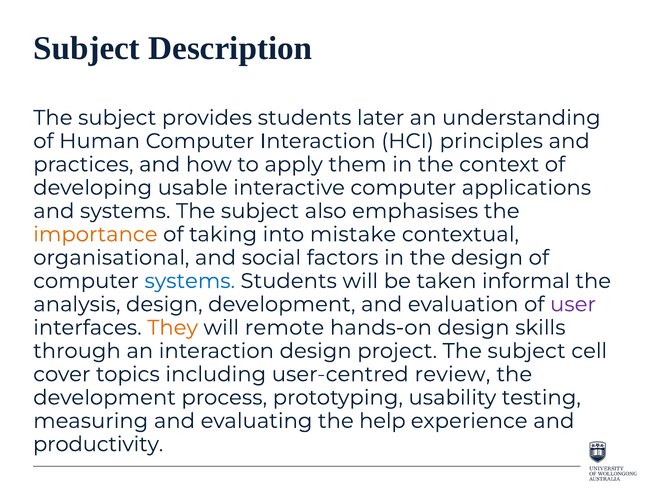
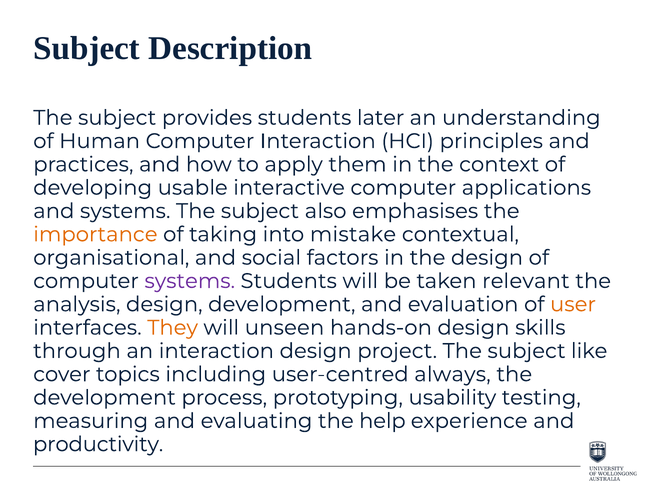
systems at (190, 281) colour: blue -> purple
informal: informal -> relevant
user colour: purple -> orange
remote: remote -> unseen
cell: cell -> like
review: review -> always
